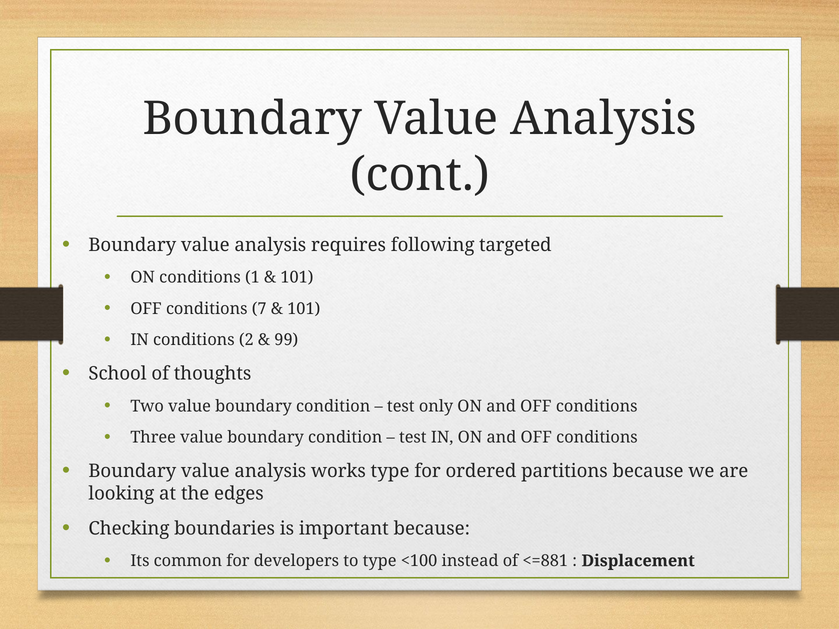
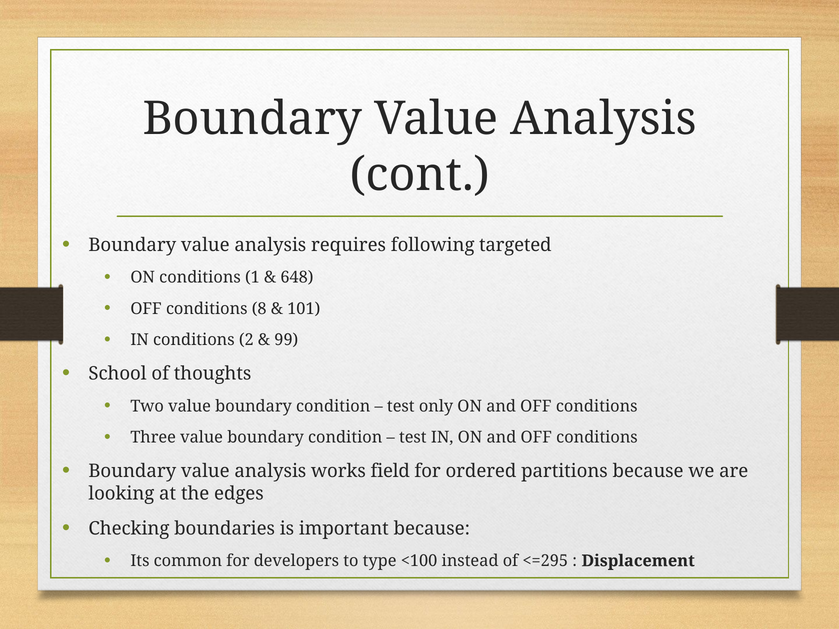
101 at (297, 278): 101 -> 648
7: 7 -> 8
works type: type -> field
<=881: <=881 -> <=295
